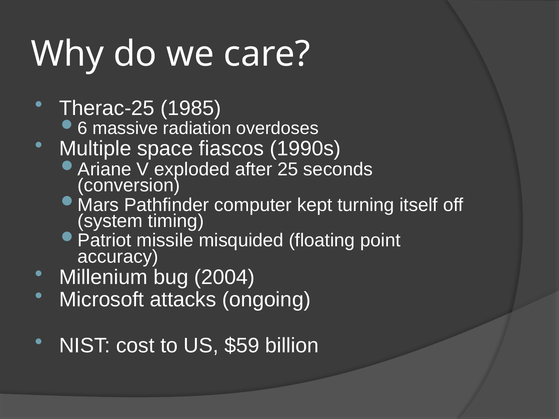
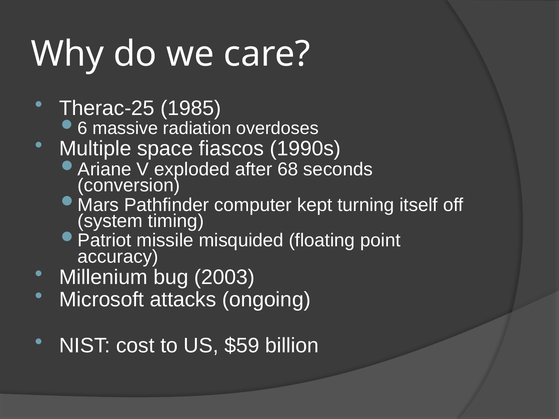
25: 25 -> 68
2004: 2004 -> 2003
